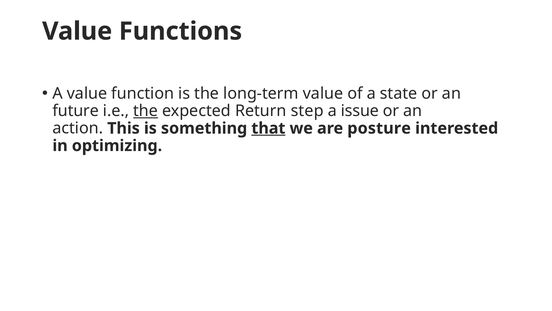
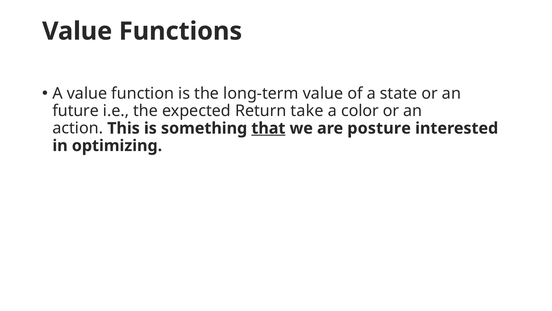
the at (146, 111) underline: present -> none
step: step -> take
issue: issue -> color
